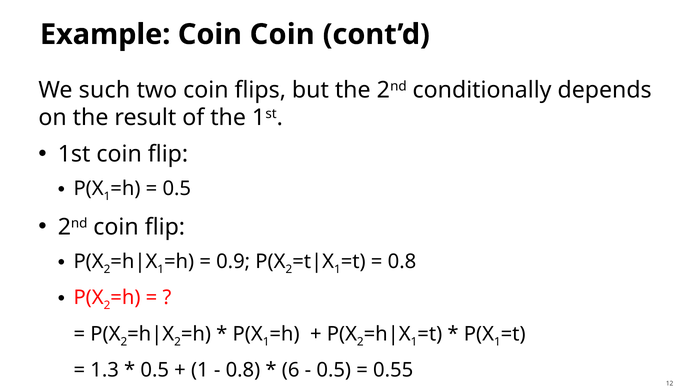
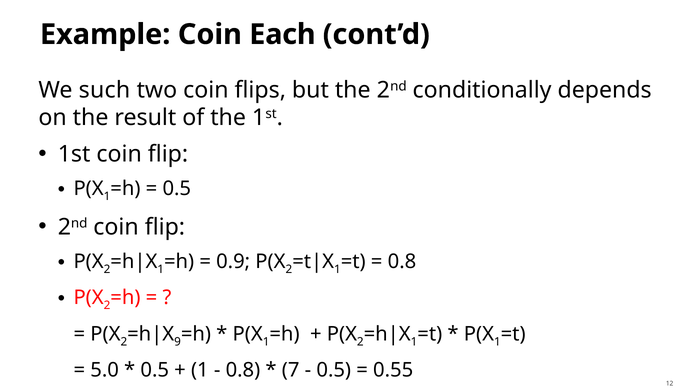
Coin Coin: Coin -> Each
2 at (178, 342): 2 -> 9
1.3: 1.3 -> 5.0
6: 6 -> 7
